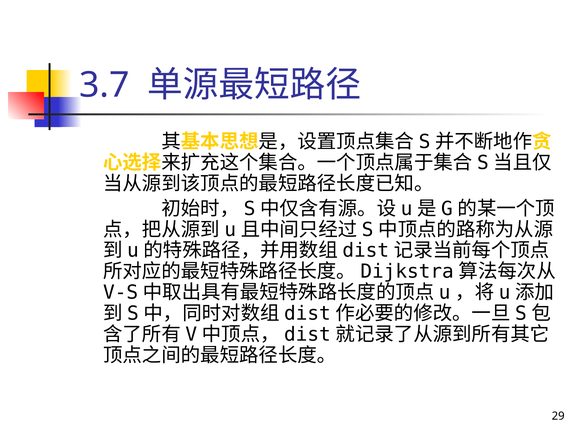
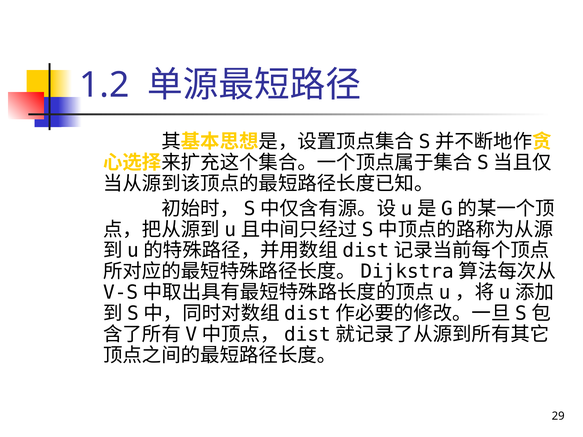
3.7: 3.7 -> 1.2
